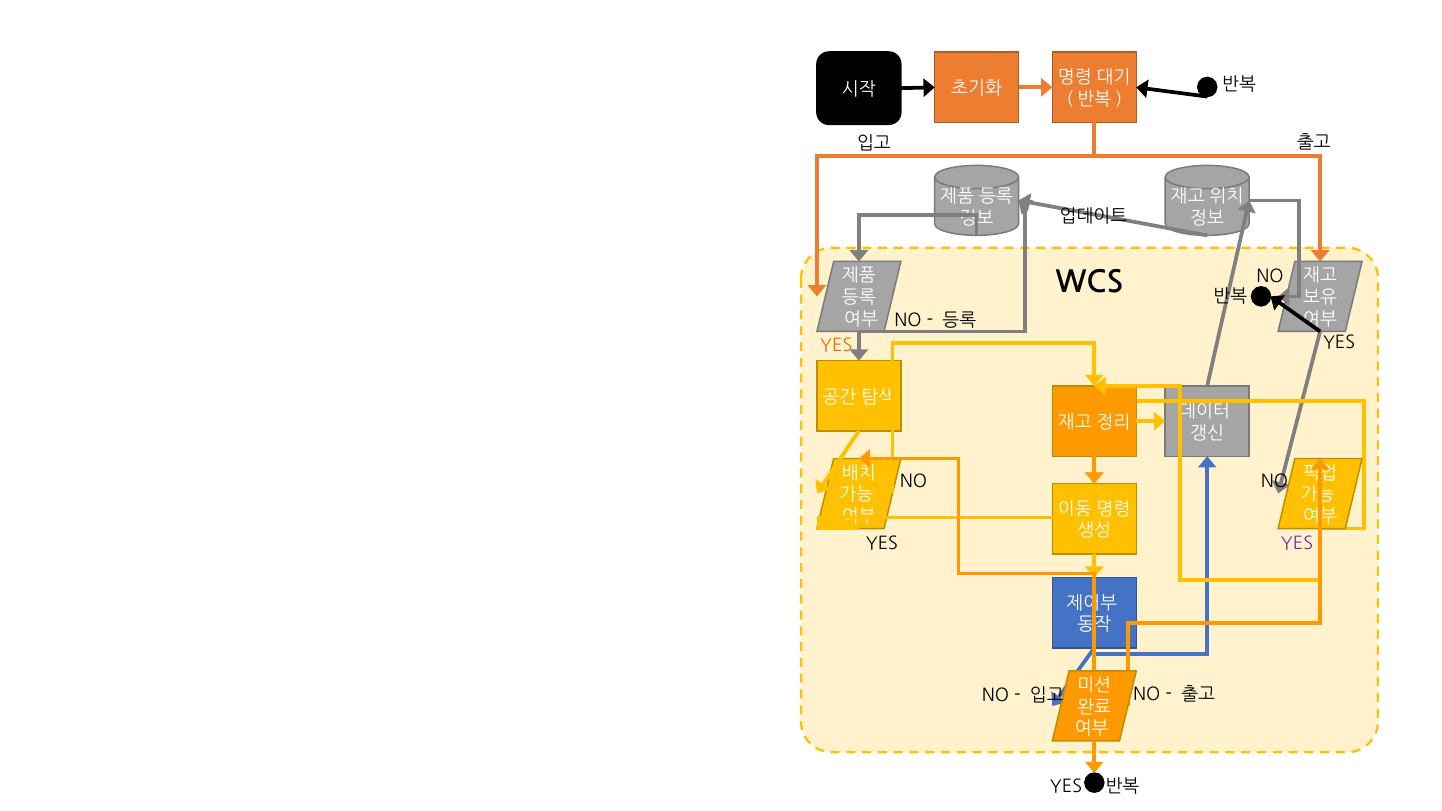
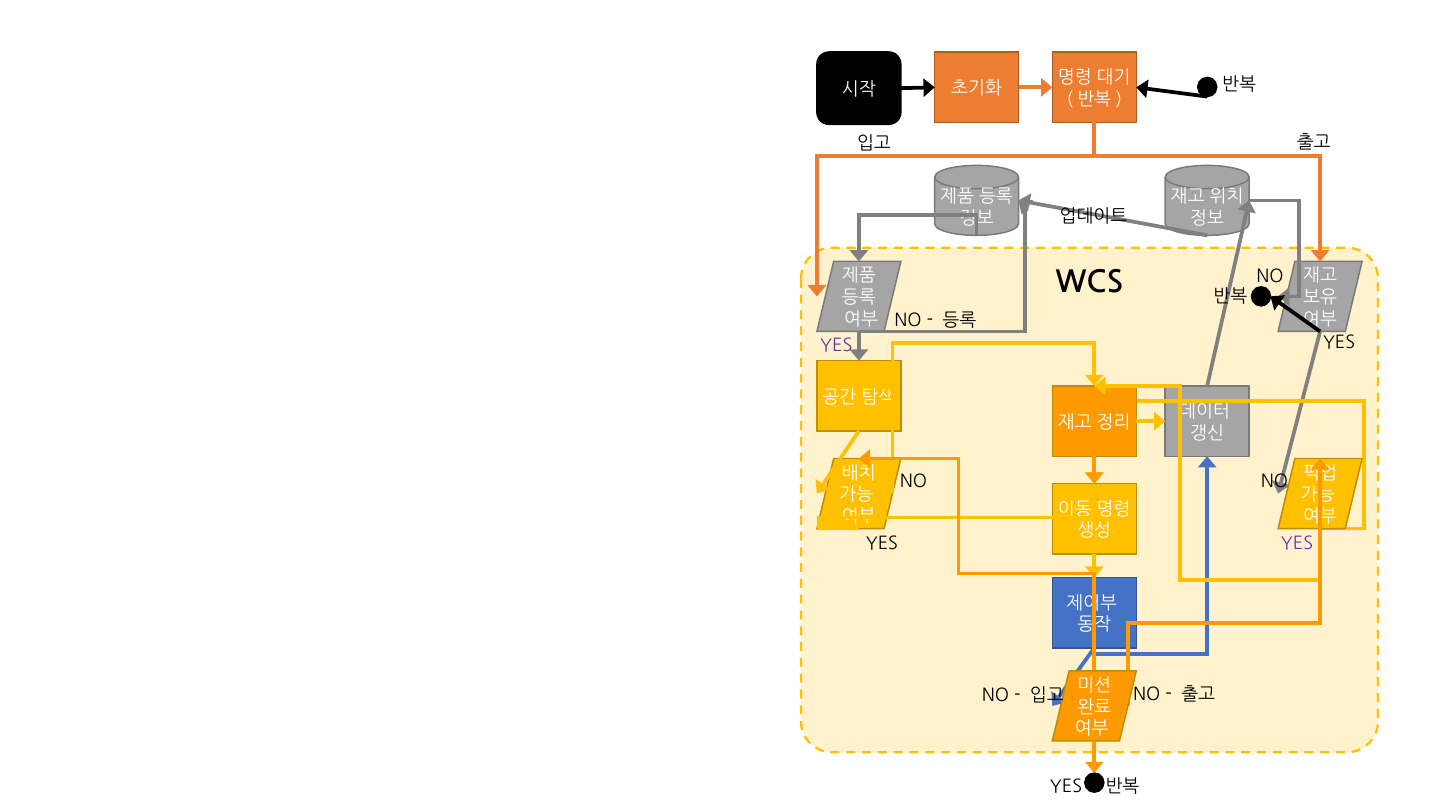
YES at (836, 345) colour: orange -> purple
